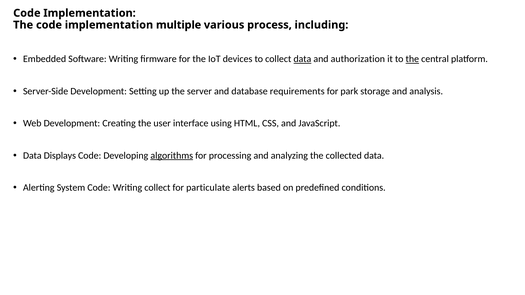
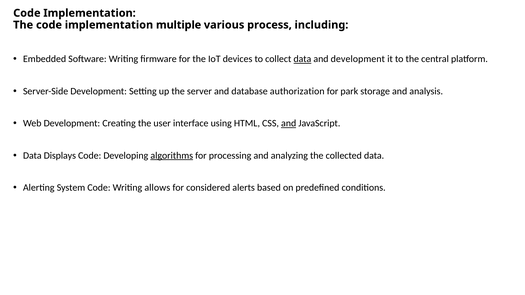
and authorization: authorization -> development
the at (412, 59) underline: present -> none
requirements: requirements -> authorization
and at (289, 123) underline: none -> present
Writing collect: collect -> allows
particulate: particulate -> considered
